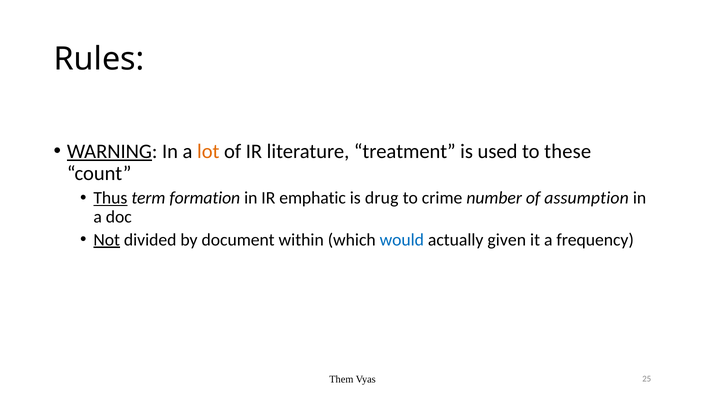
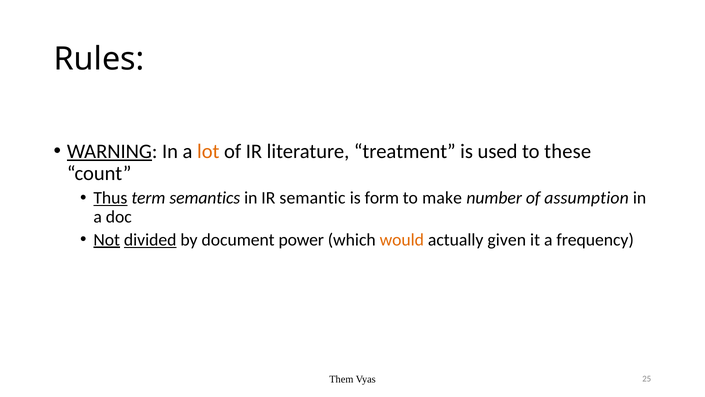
formation: formation -> semantics
emphatic: emphatic -> semantic
drug: drug -> form
crime: crime -> make
divided underline: none -> present
within: within -> power
would colour: blue -> orange
